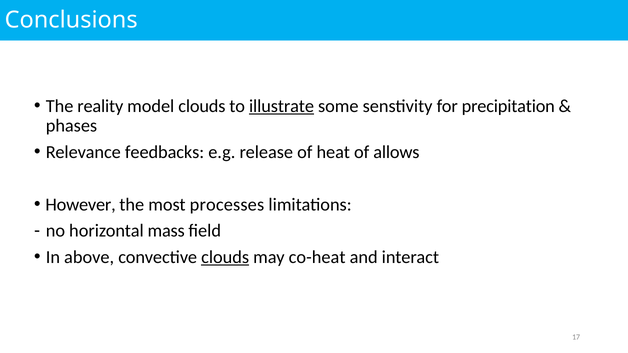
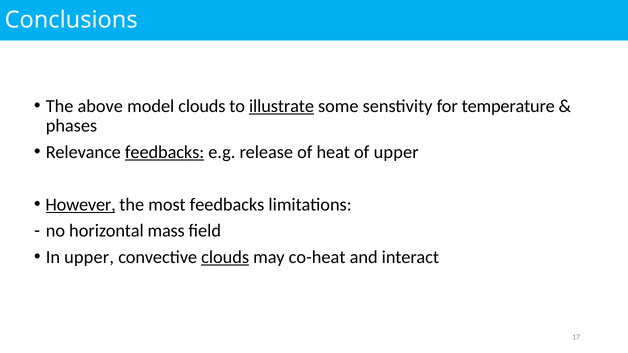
reality: reality -> above
precipitation: precipitation -> temperature
feedbacks at (165, 152) underline: none -> present
of allows: allows -> upper
However underline: none -> present
most processes: processes -> feedbacks
In above: above -> upper
